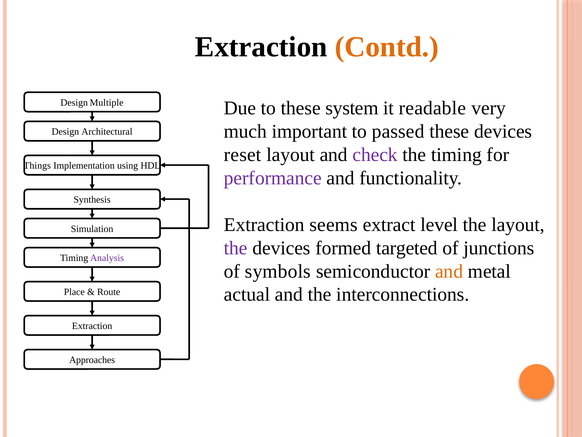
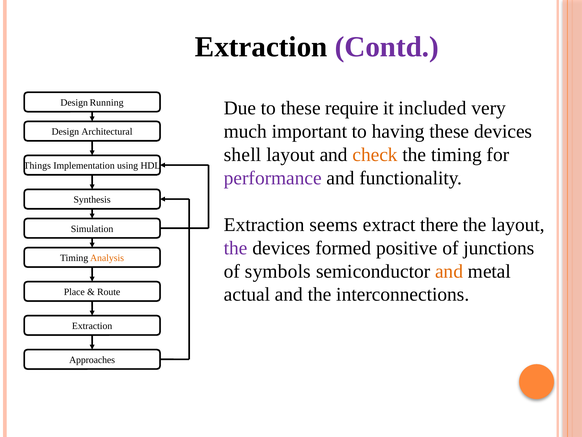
Contd colour: orange -> purple
Multiple: Multiple -> Running
system: system -> require
readable: readable -> included
passed: passed -> having
reset: reset -> shell
check colour: purple -> orange
level: level -> there
targeted: targeted -> positive
Analysis colour: purple -> orange
